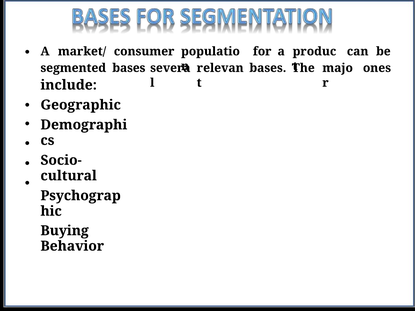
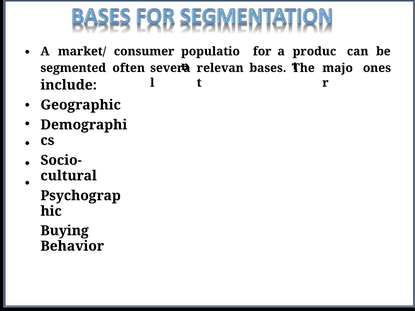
segmented bases: bases -> often
